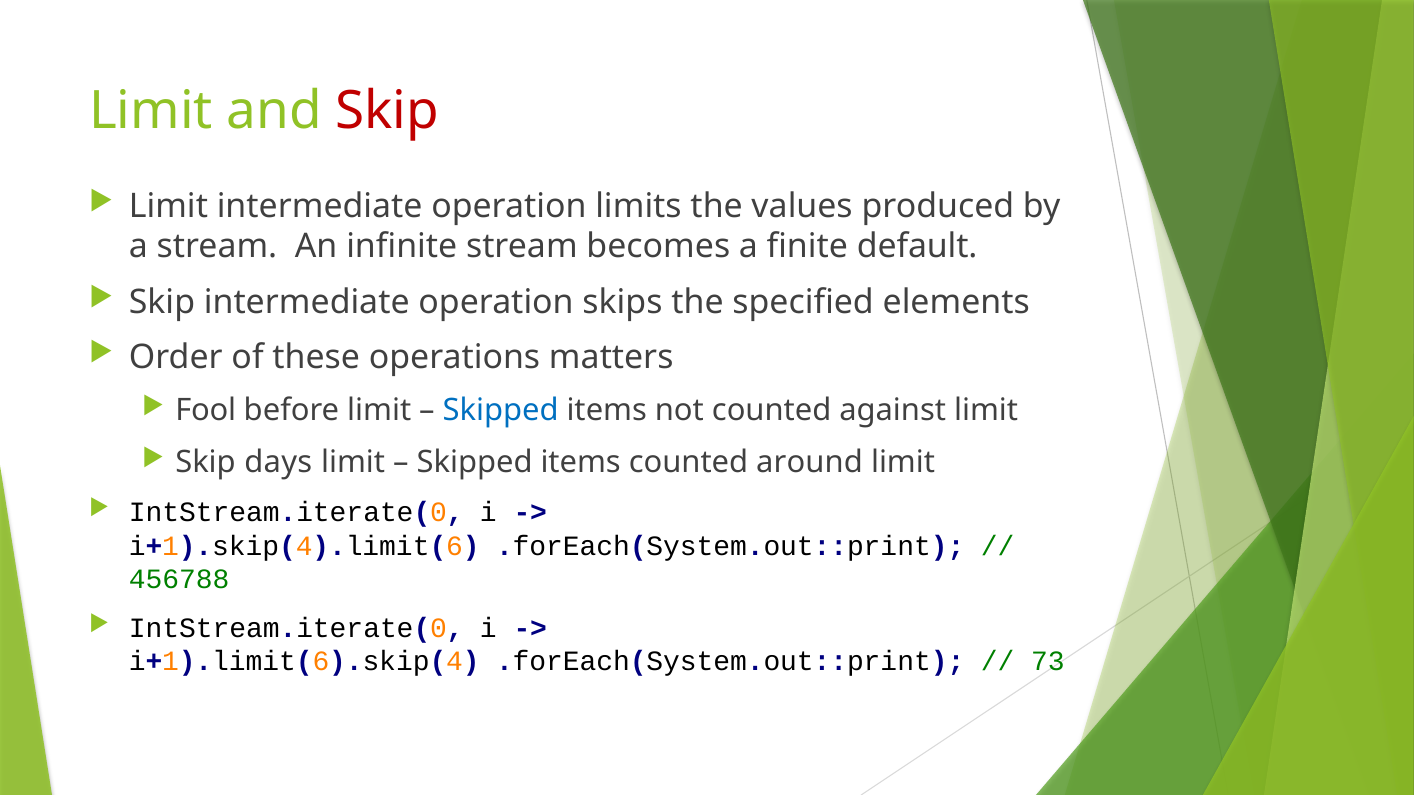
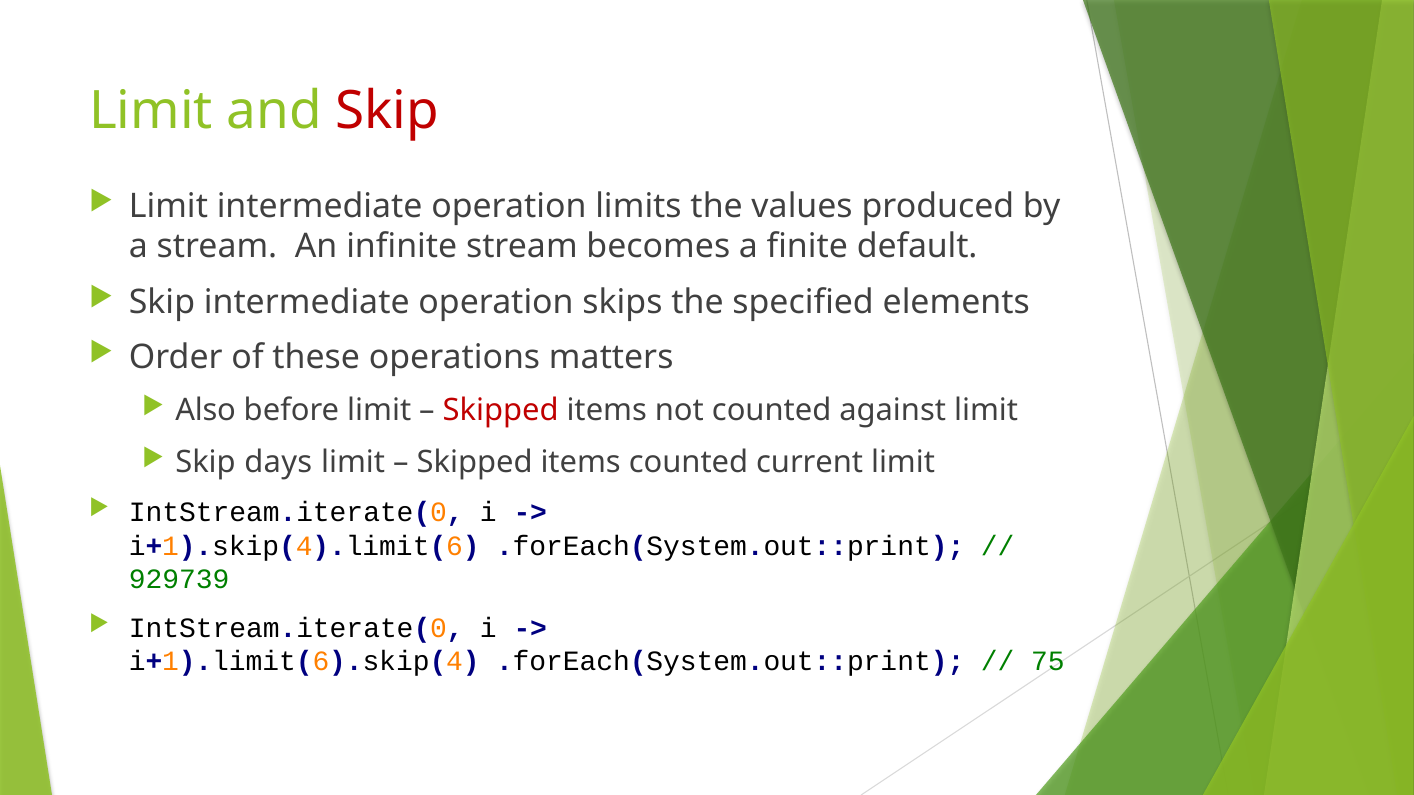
Fool: Fool -> Also
Skipped at (501, 411) colour: blue -> red
around: around -> current
456788: 456788 -> 929739
73: 73 -> 75
